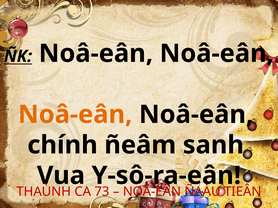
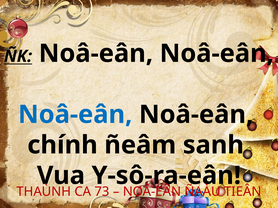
Noâ-eân at (75, 115) colour: orange -> blue
